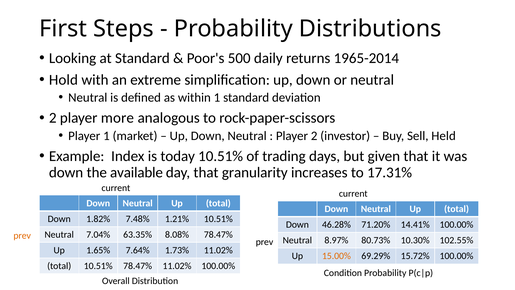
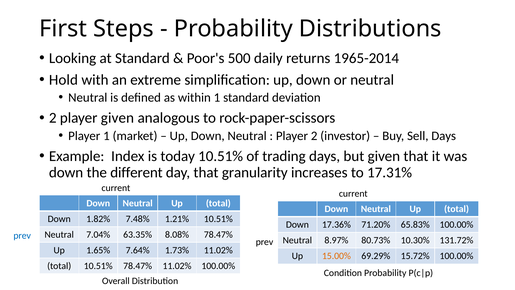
player more: more -> given
Sell Held: Held -> Days
available: available -> different
46.28%: 46.28% -> 17.36%
14.41%: 14.41% -> 65.83%
prev at (22, 235) colour: orange -> blue
102.55%: 102.55% -> 131.72%
